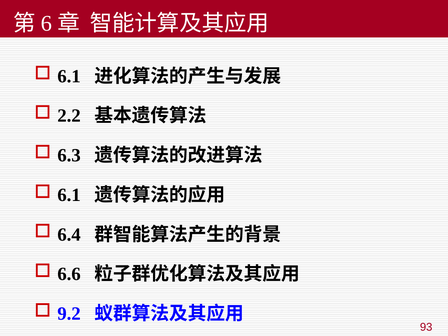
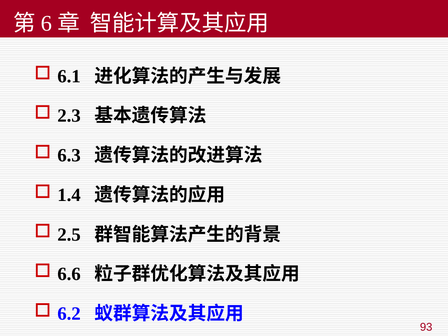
2.2: 2.2 -> 2.3
6.1 at (69, 195): 6.1 -> 1.4
6.4: 6.4 -> 2.5
9.2: 9.2 -> 6.2
